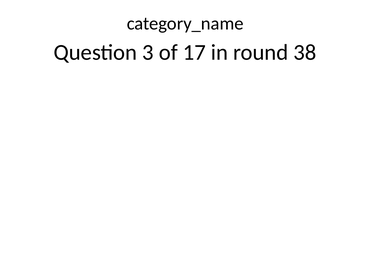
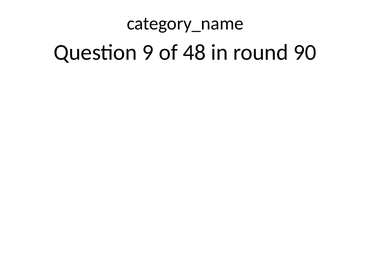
3: 3 -> 9
17: 17 -> 48
38: 38 -> 90
